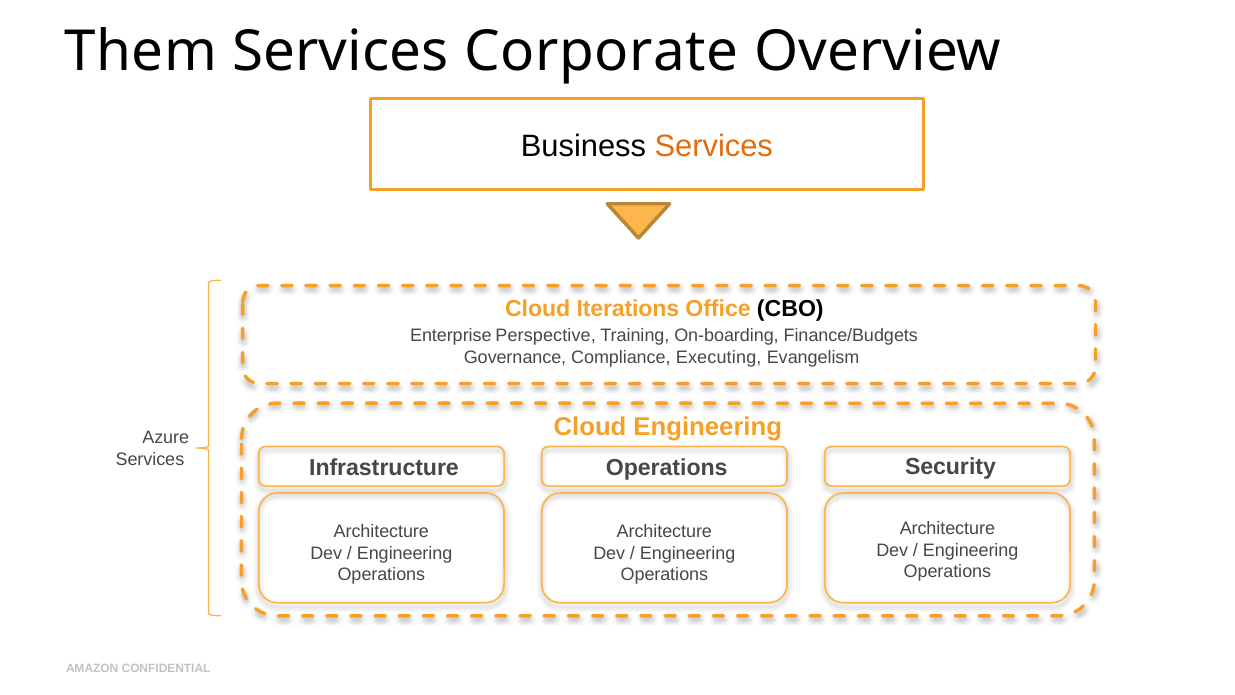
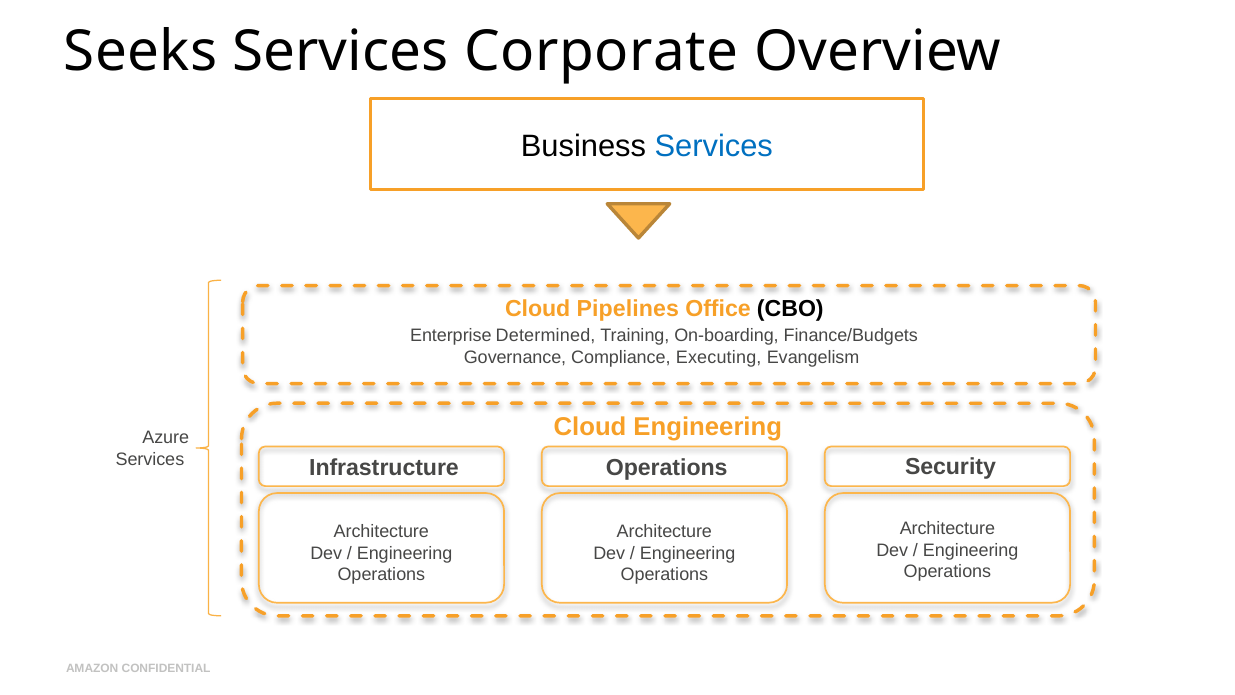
Them: Them -> Seeks
Services at (714, 146) colour: orange -> blue
Iterations: Iterations -> Pipelines
Perspective: Perspective -> Determined
